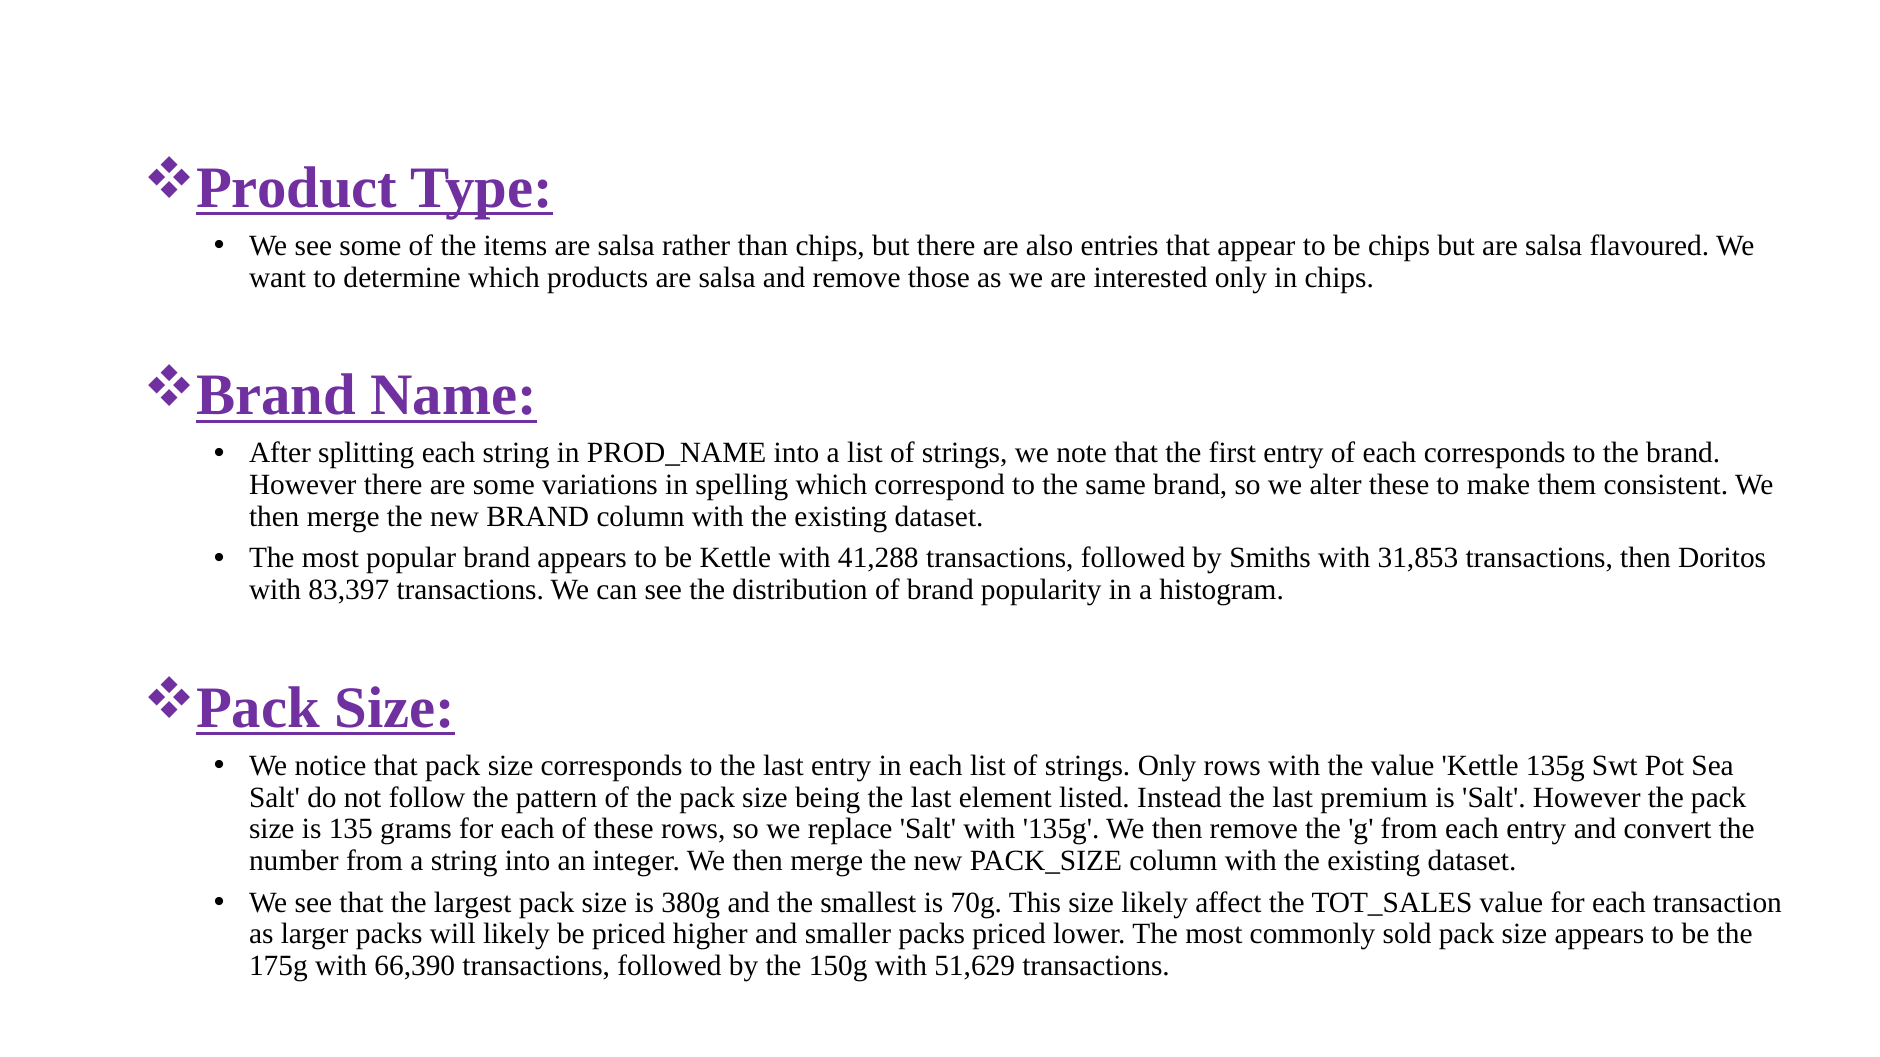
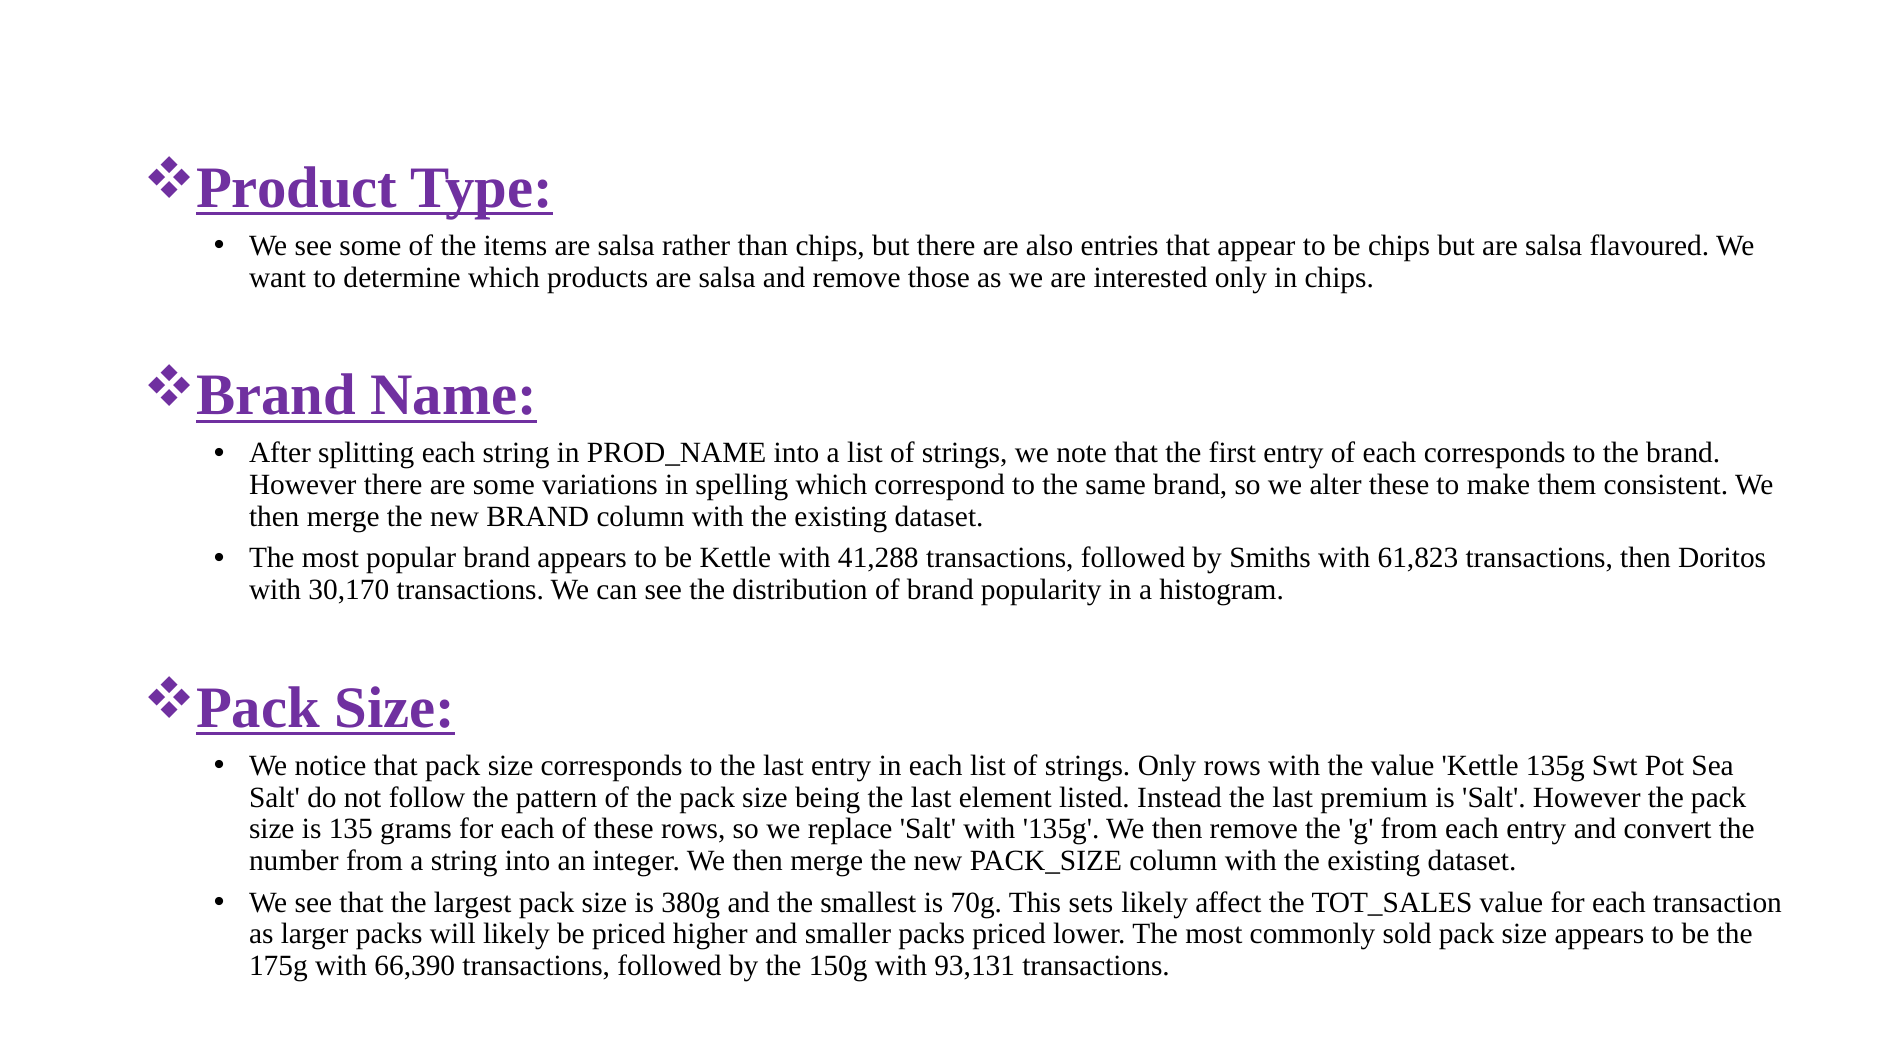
31,853: 31,853 -> 61,823
83,397: 83,397 -> 30,170
This size: size -> sets
51,629: 51,629 -> 93,131
